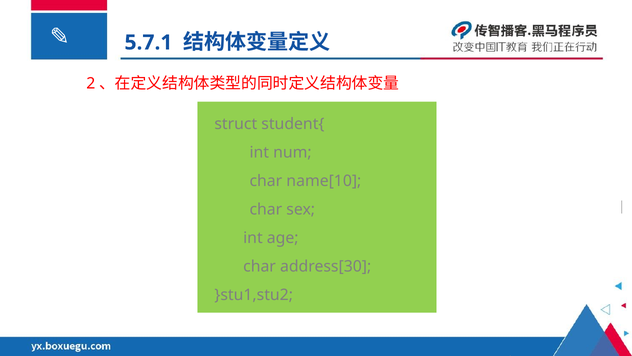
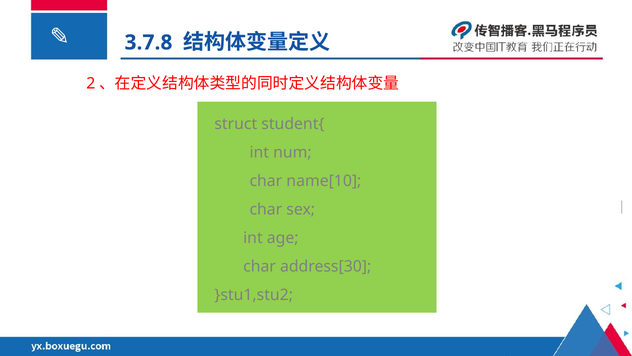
5.7.1: 5.7.1 -> 3.7.8
